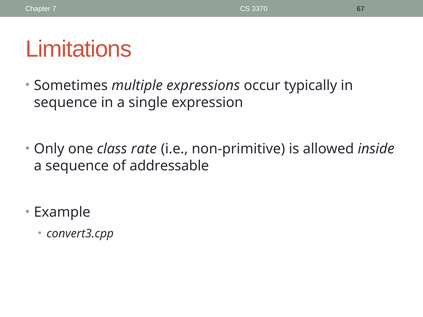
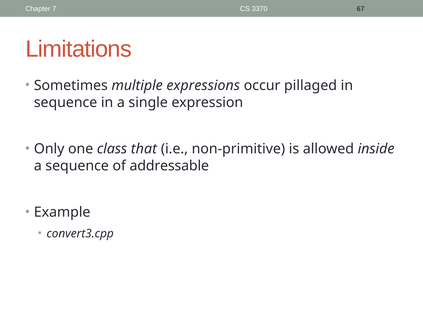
typically: typically -> pillaged
rate: rate -> that
